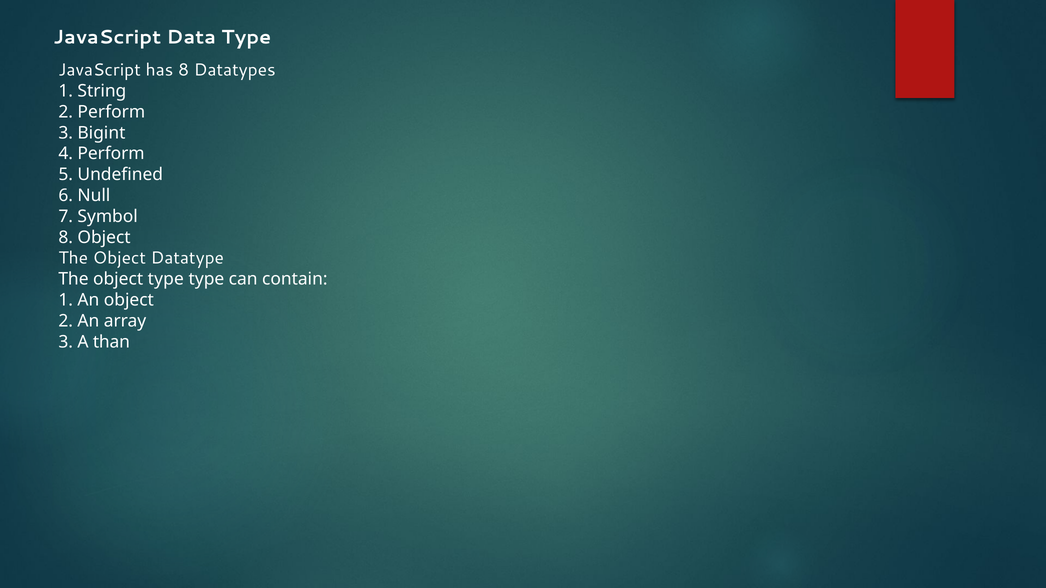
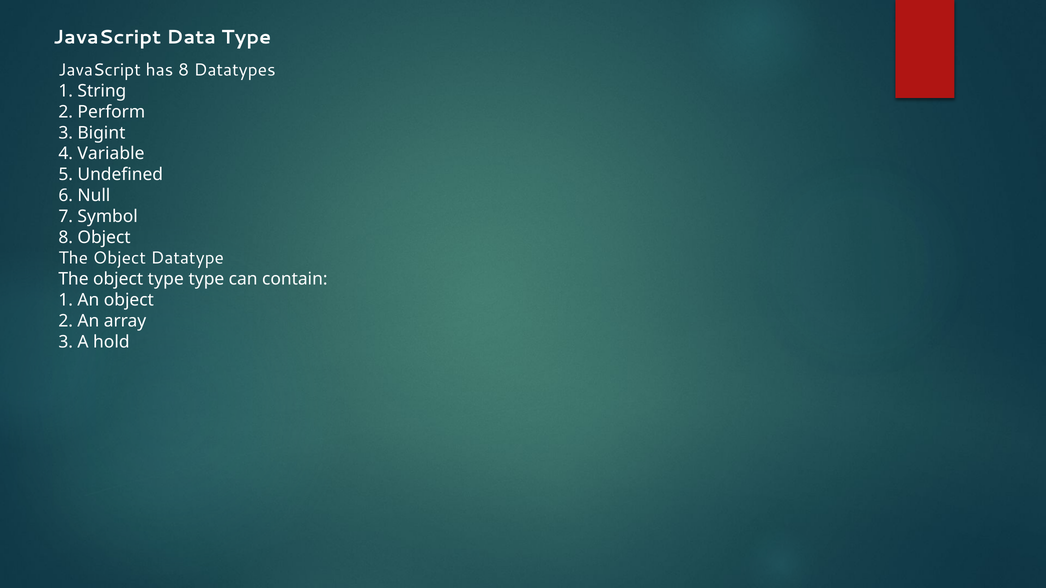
4 Perform: Perform -> Variable
than: than -> hold
